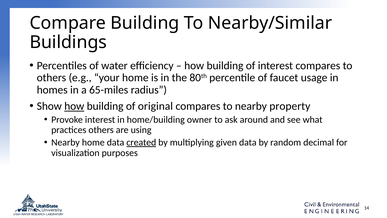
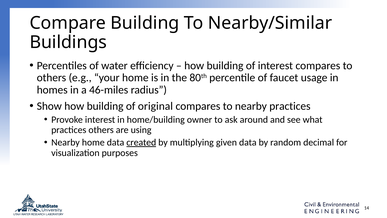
65-miles: 65-miles -> 46-miles
how at (74, 106) underline: present -> none
nearby property: property -> practices
